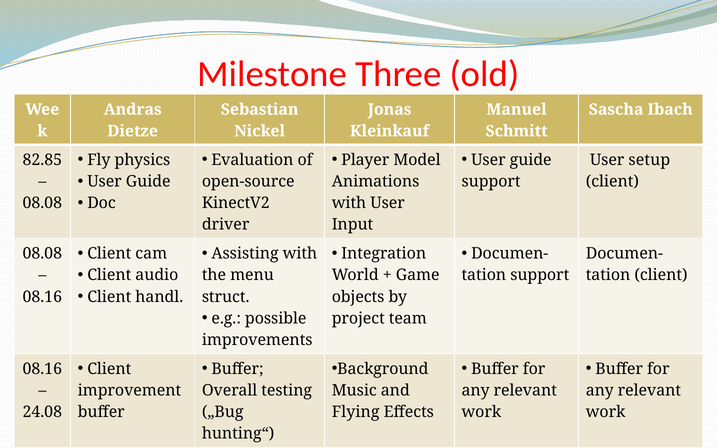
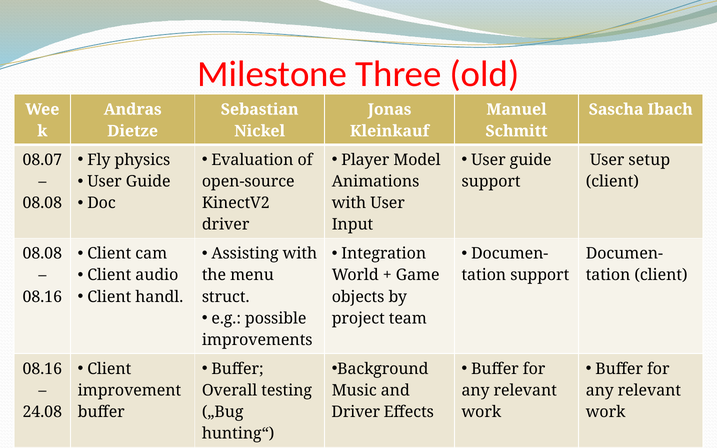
82.85: 82.85 -> 08.07
Flying at (356, 412): Flying -> Driver
